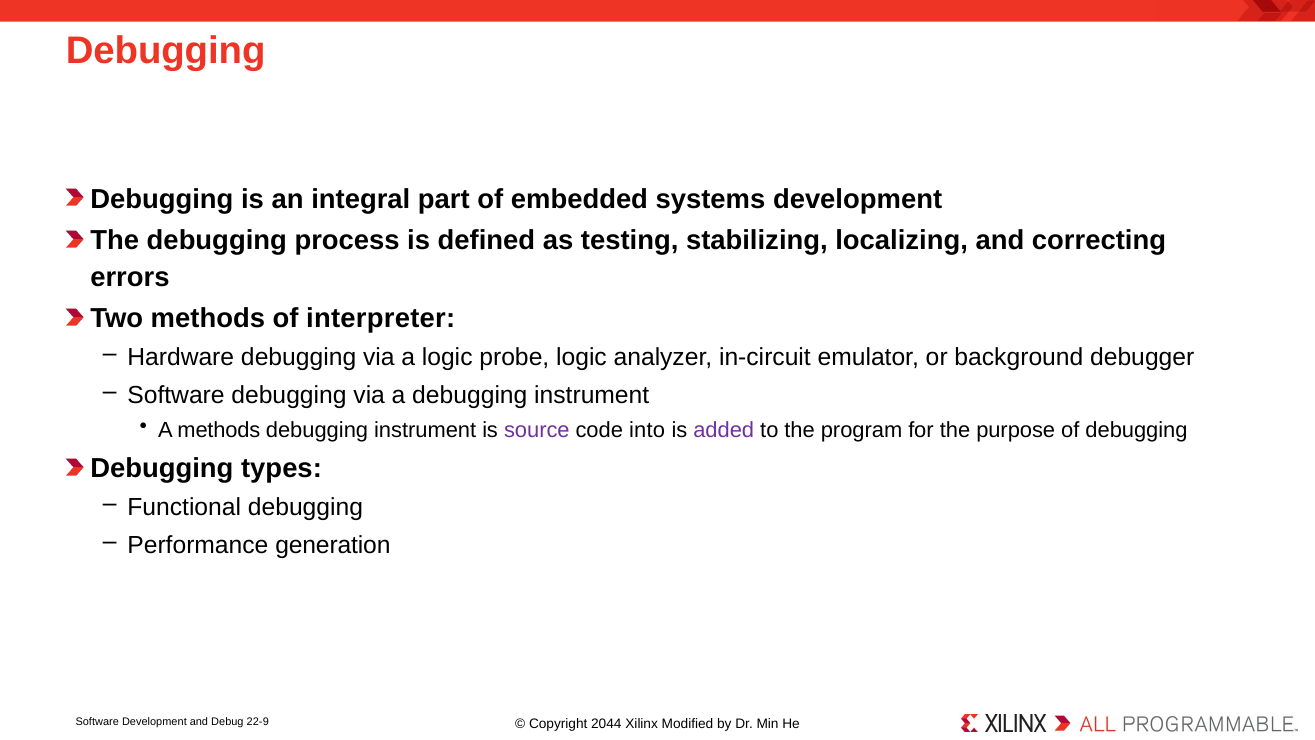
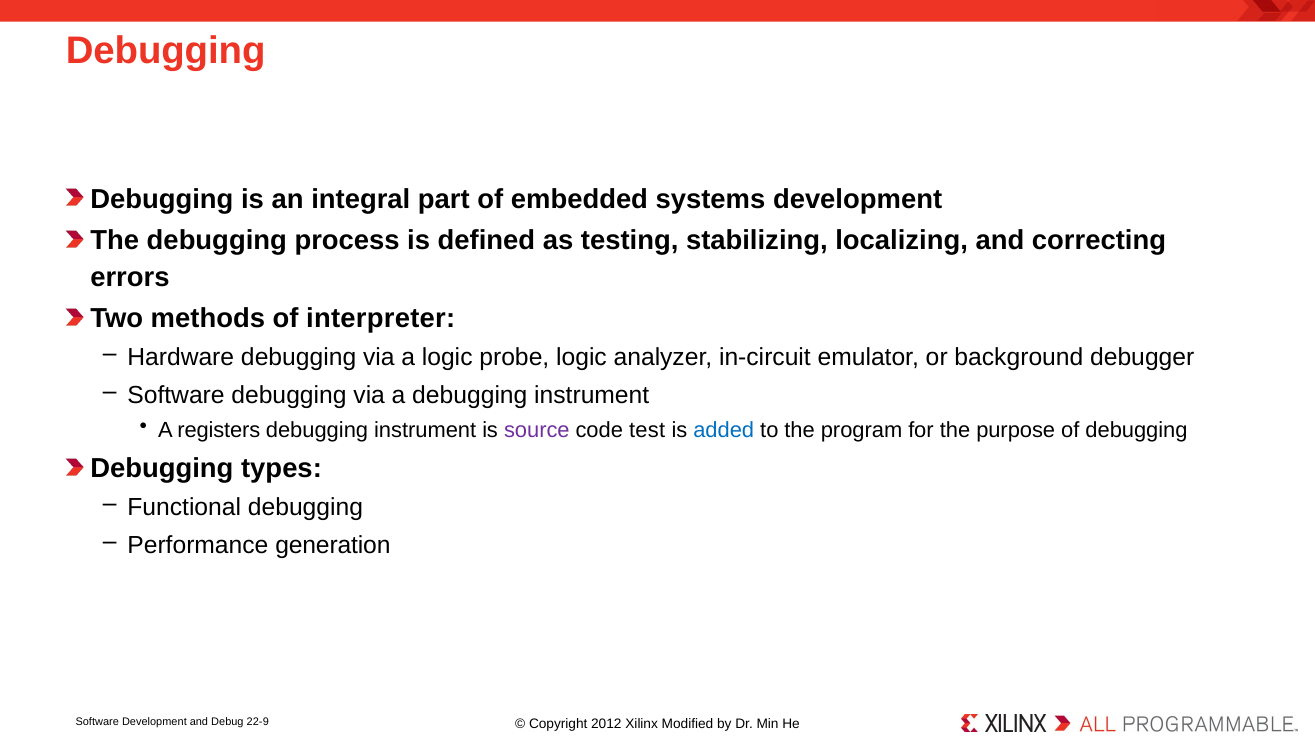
A methods: methods -> registers
into: into -> test
added colour: purple -> blue
2044: 2044 -> 2012
